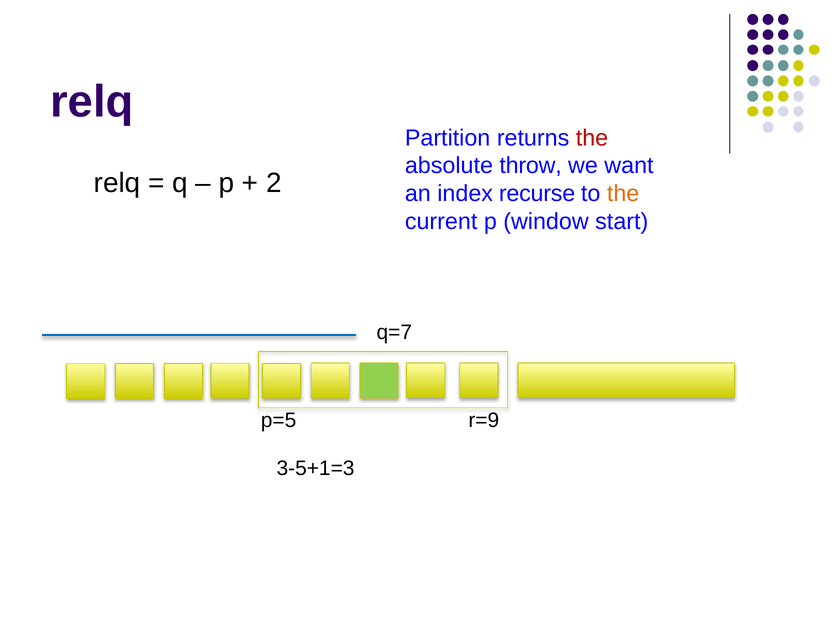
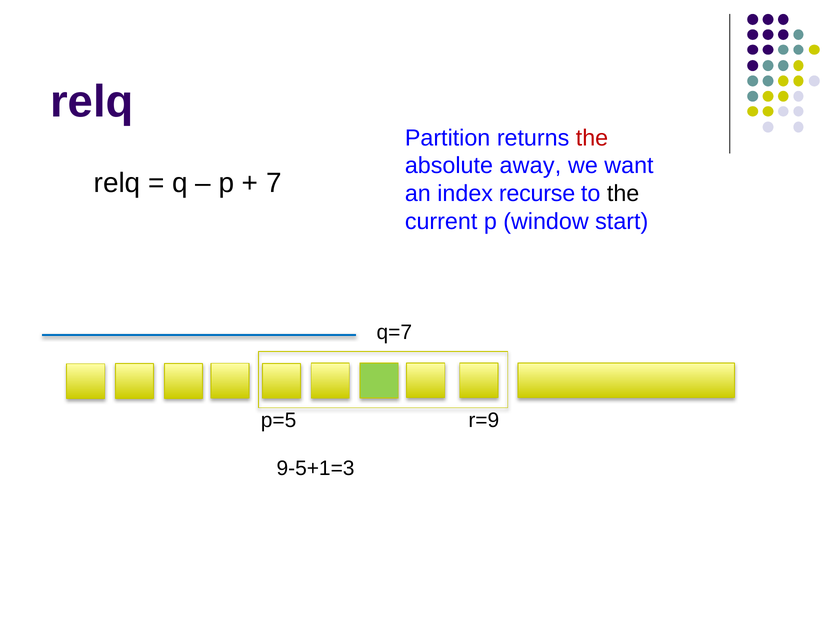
throw: throw -> away
2: 2 -> 7
the at (623, 194) colour: orange -> black
3-5+1=3: 3-5+1=3 -> 9-5+1=3
